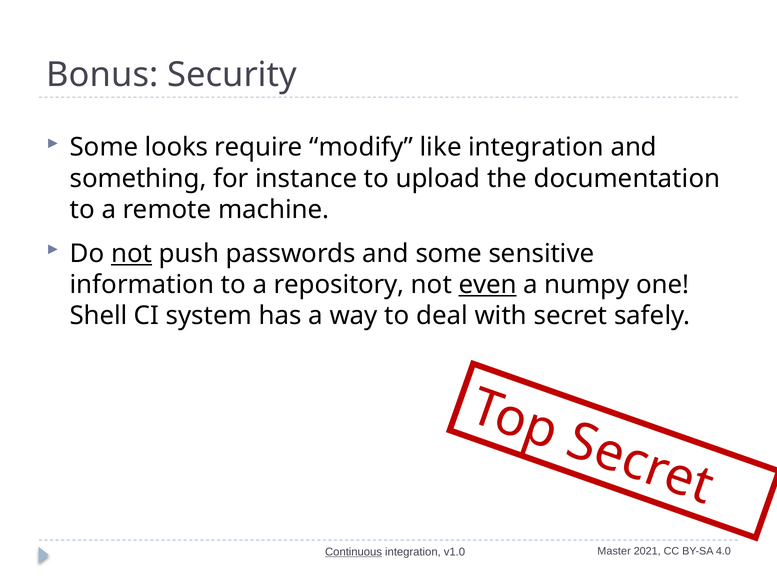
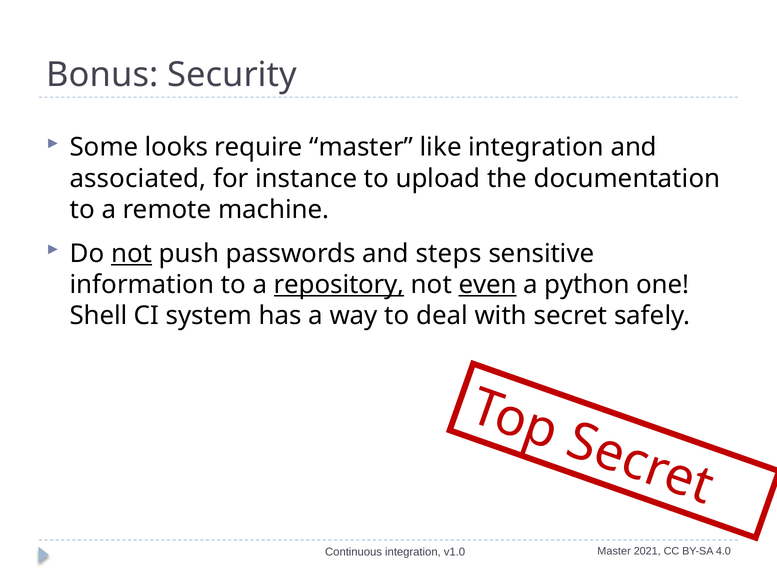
require modify: modify -> master
something: something -> associated
and some: some -> steps
repository underline: none -> present
numpy: numpy -> python
Continuous underline: present -> none
